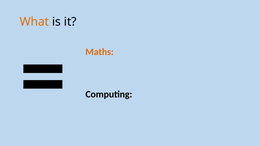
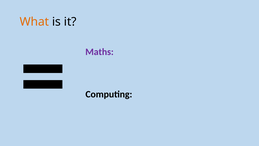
Maths colour: orange -> purple
